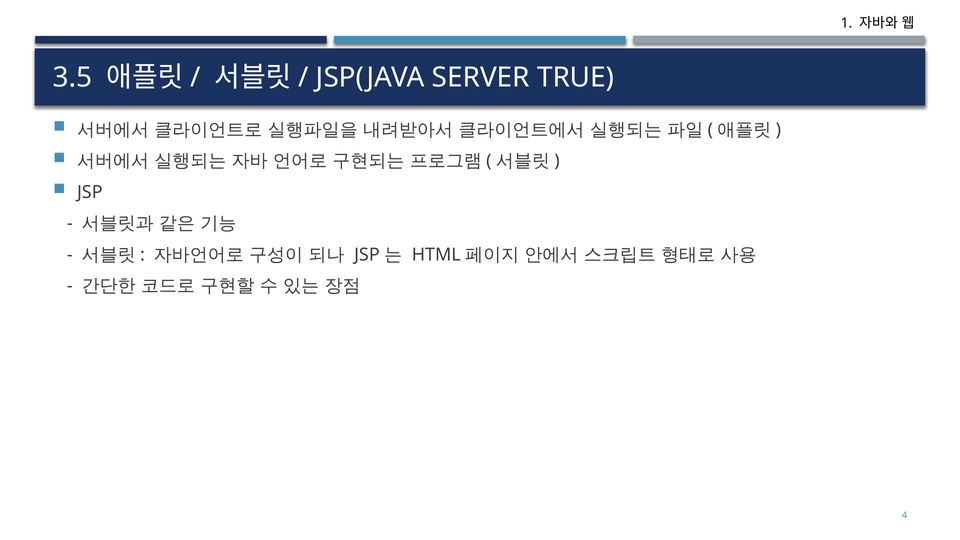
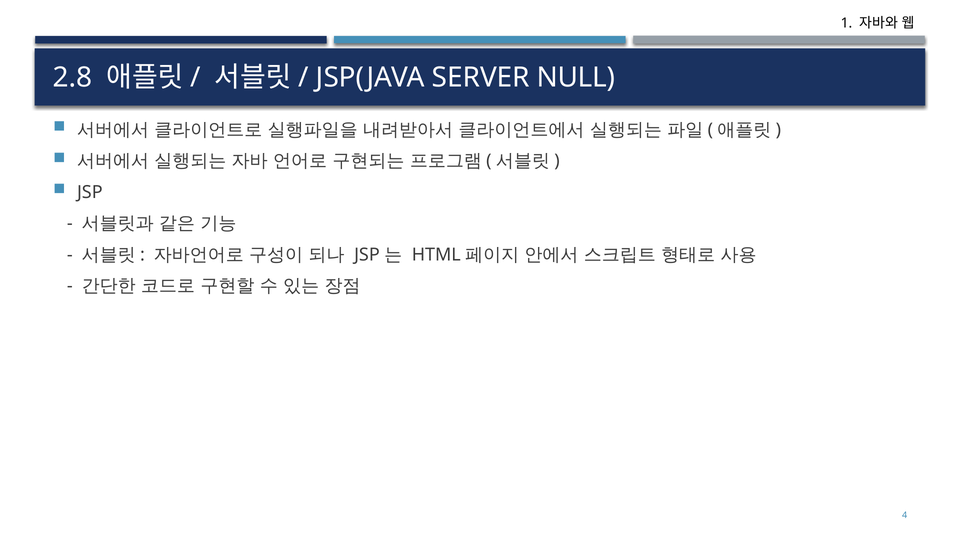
3.5: 3.5 -> 2.8
TRUE: TRUE -> NULL
